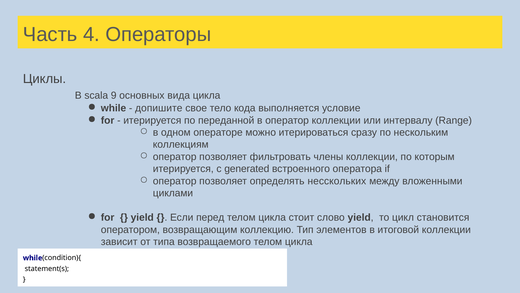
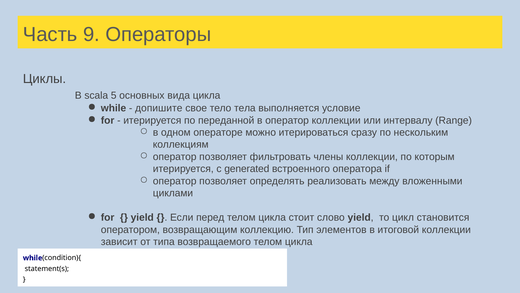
4: 4 -> 9
9: 9 -> 5
кода: кода -> тела
несскольких: несскольких -> реализовать
